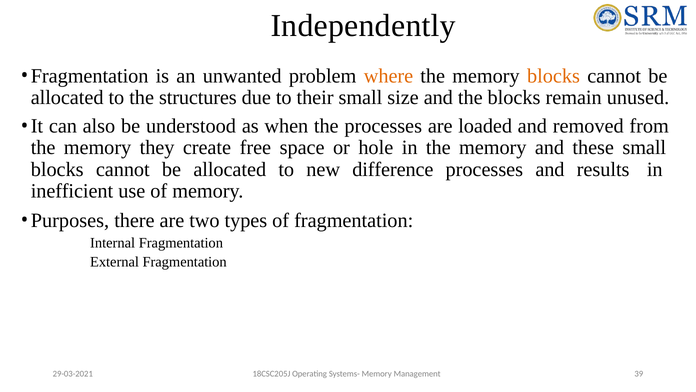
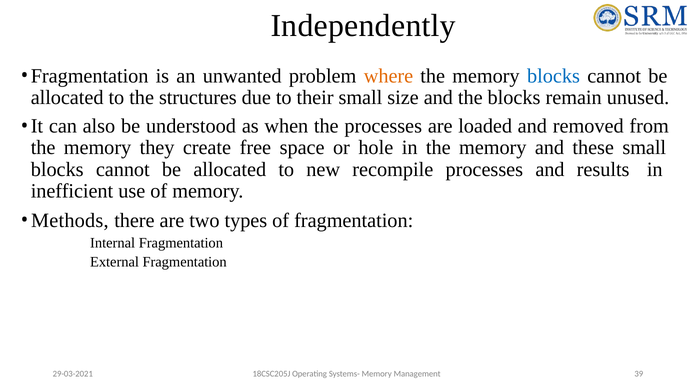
blocks at (553, 76) colour: orange -> blue
difference: difference -> recompile
Purposes: Purposes -> Methods
